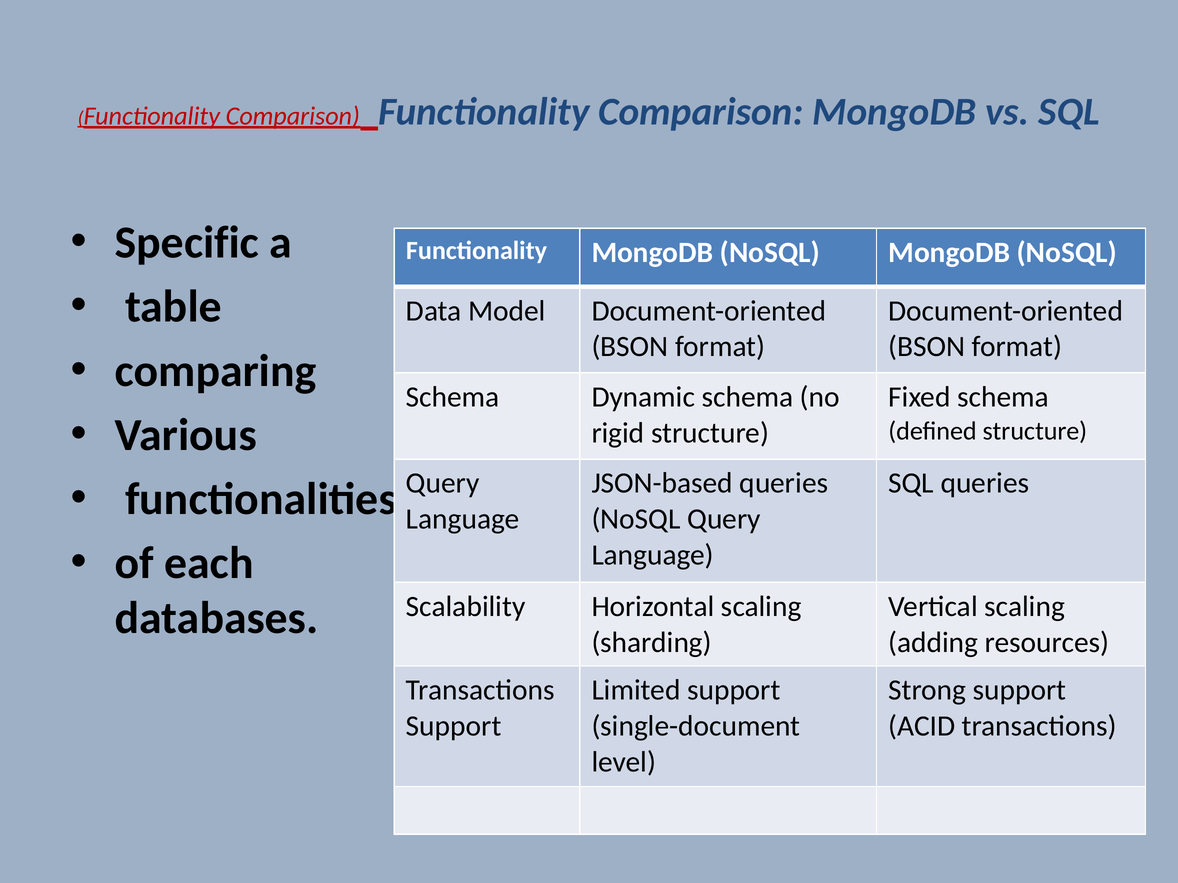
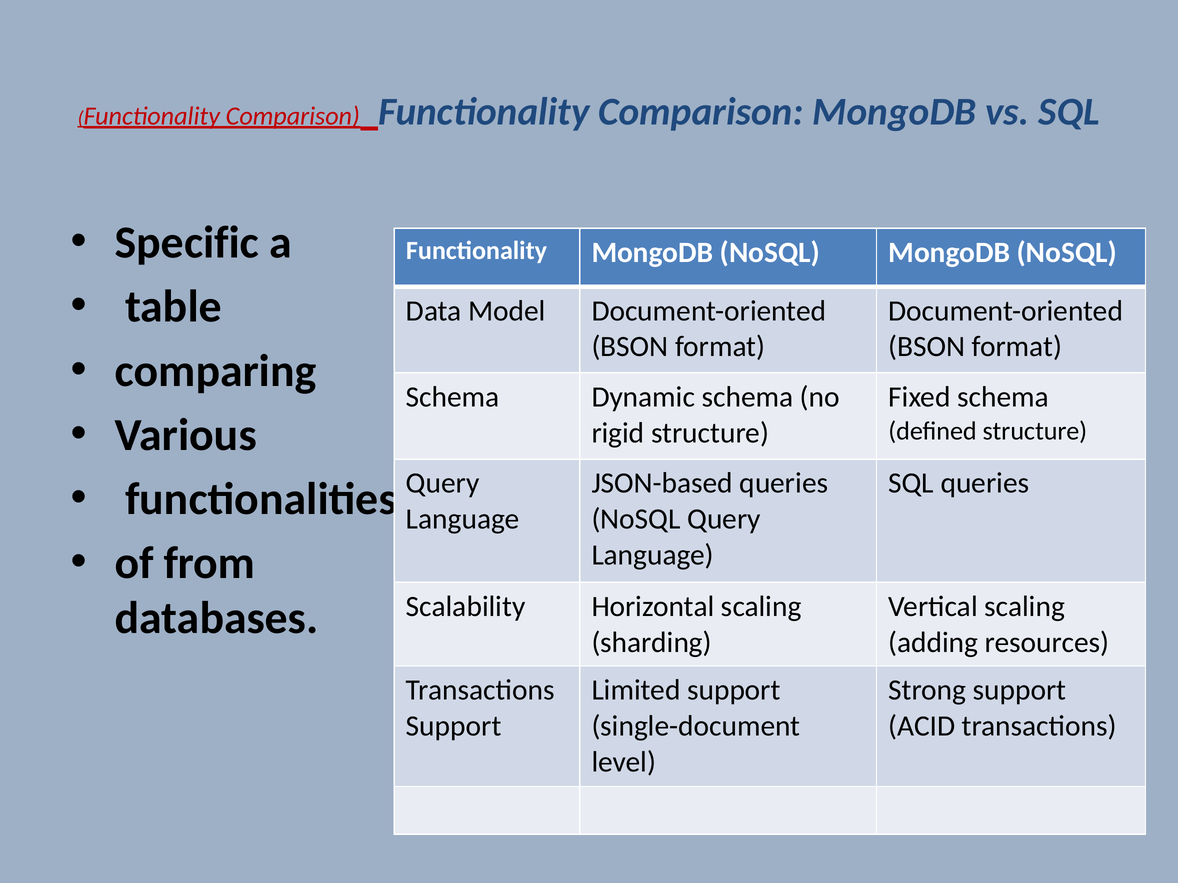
each: each -> from
